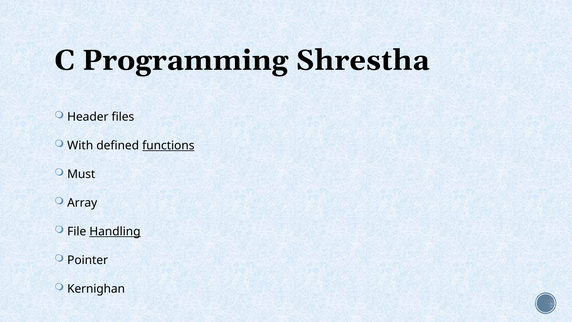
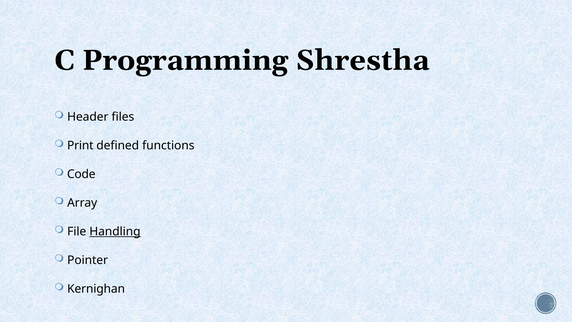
With: With -> Print
functions underline: present -> none
Must: Must -> Code
